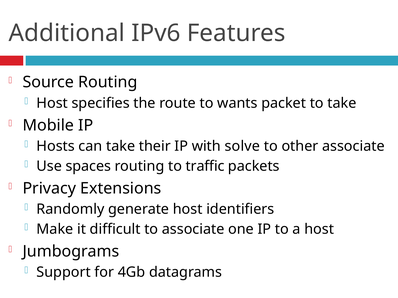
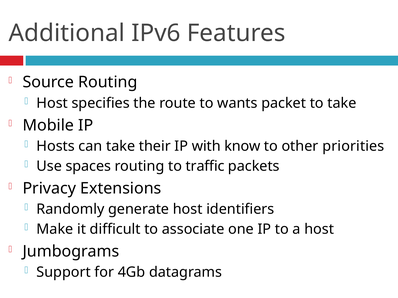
solve: solve -> know
other associate: associate -> priorities
